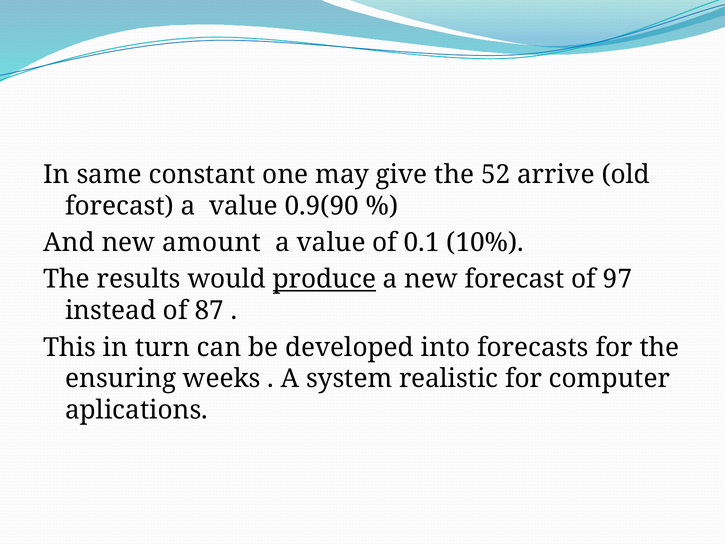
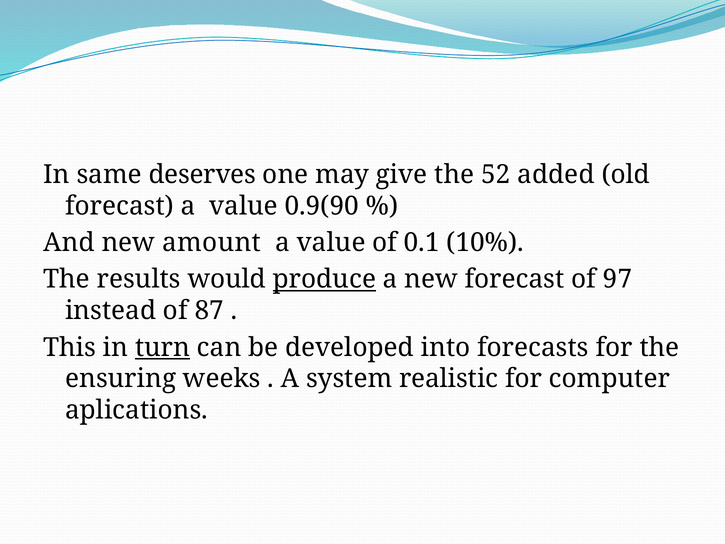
constant: constant -> deserves
arrive: arrive -> added
turn underline: none -> present
